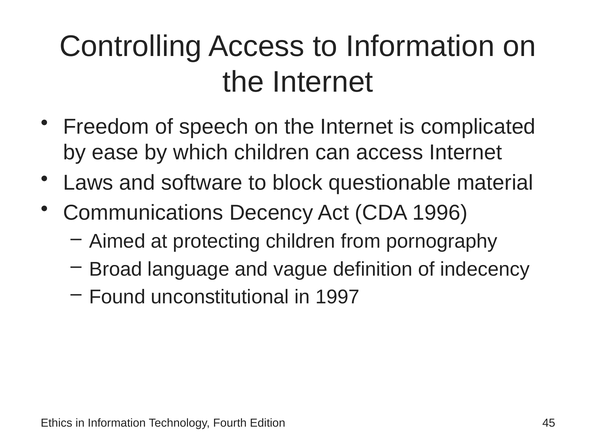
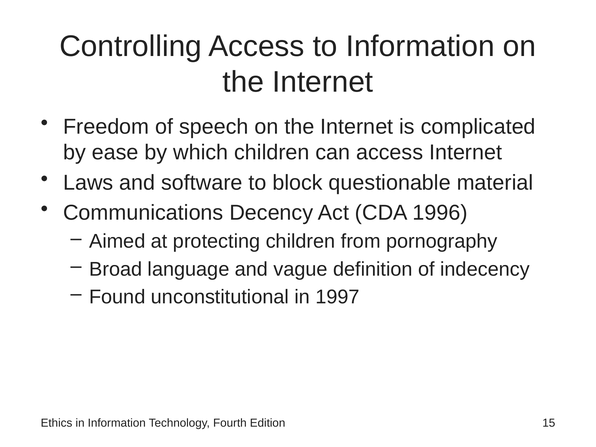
45: 45 -> 15
